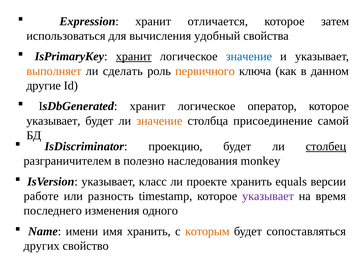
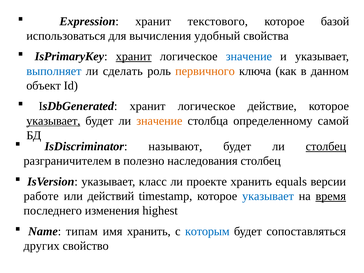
отличается: отличается -> текстового
затем: затем -> базой
выполняет colour: orange -> blue
другие: другие -> объект
оператор: оператор -> действие
указывает at (53, 121) underline: none -> present
присоединение: присоединение -> определенному
проекцию: проекцию -> называют
наследования monkey: monkey -> столбец
разность: разность -> действий
указывает at (268, 196) colour: purple -> blue
время underline: none -> present
одного: одного -> highest
имени: имени -> типам
которым colour: orange -> blue
